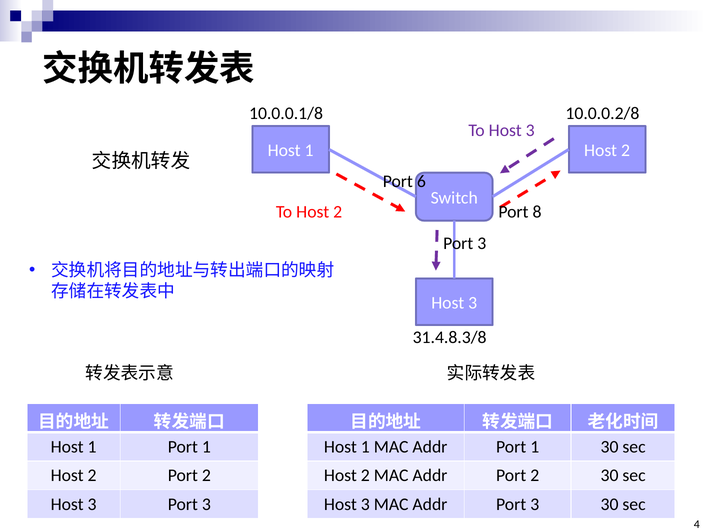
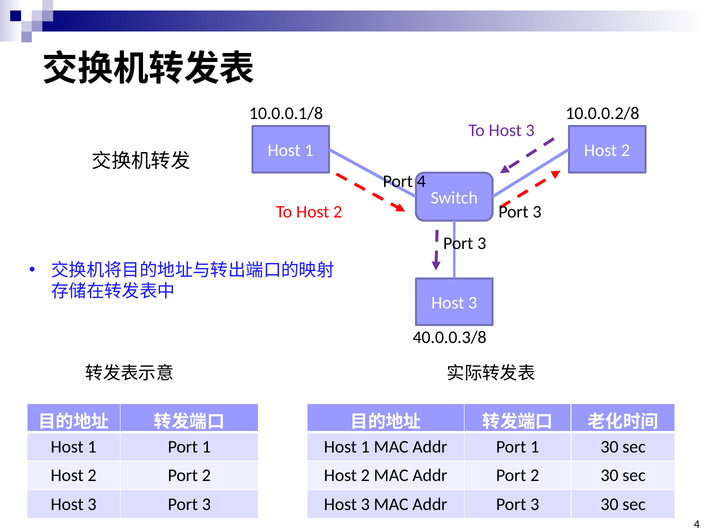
Port 6: 6 -> 4
8 at (537, 212): 8 -> 3
31.4.8.3/8: 31.4.8.3/8 -> 40.0.0.3/8
